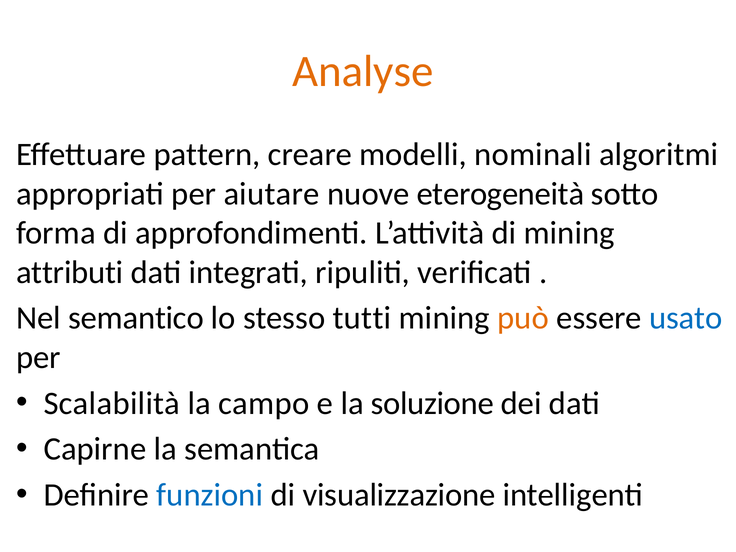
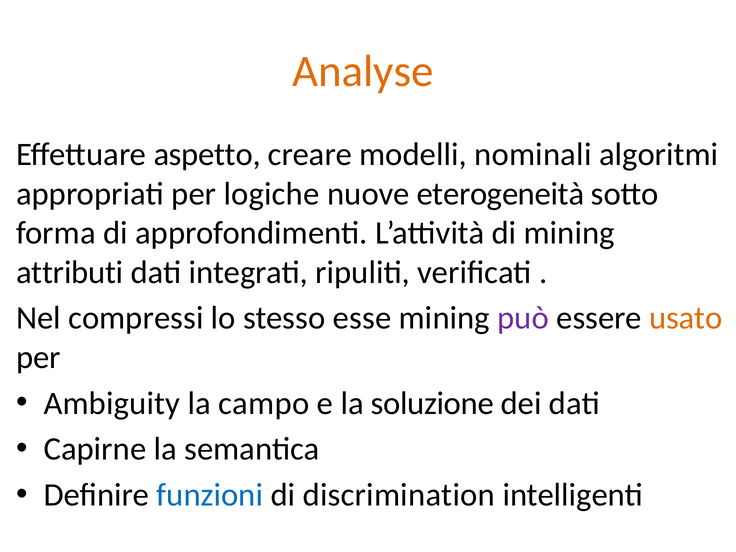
pattern: pattern -> aspetto
aiutare: aiutare -> logiche
semantico: semantico -> compressi
tutti: tutti -> esse
può colour: orange -> purple
usato colour: blue -> orange
Scalabilità: Scalabilità -> Ambiguity
visualizzazione: visualizzazione -> discrimination
